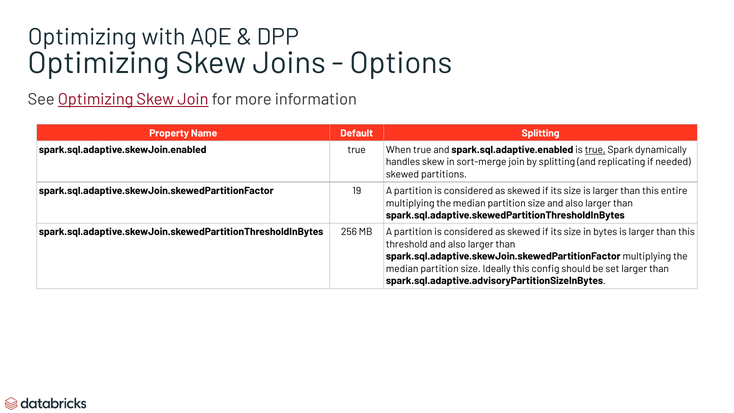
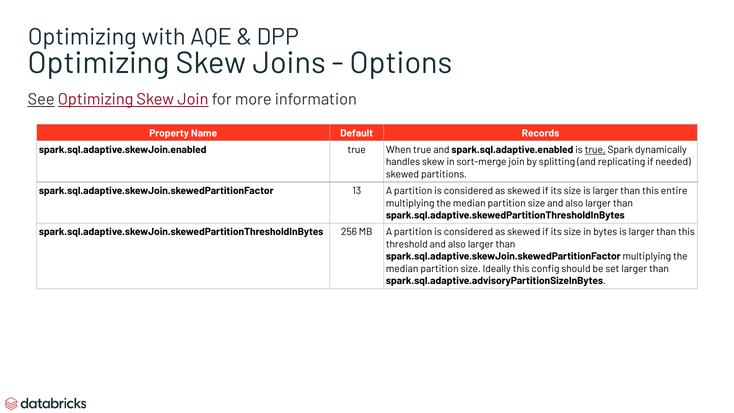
See underline: none -> present
Default Splitting: Splitting -> Records
19: 19 -> 13
